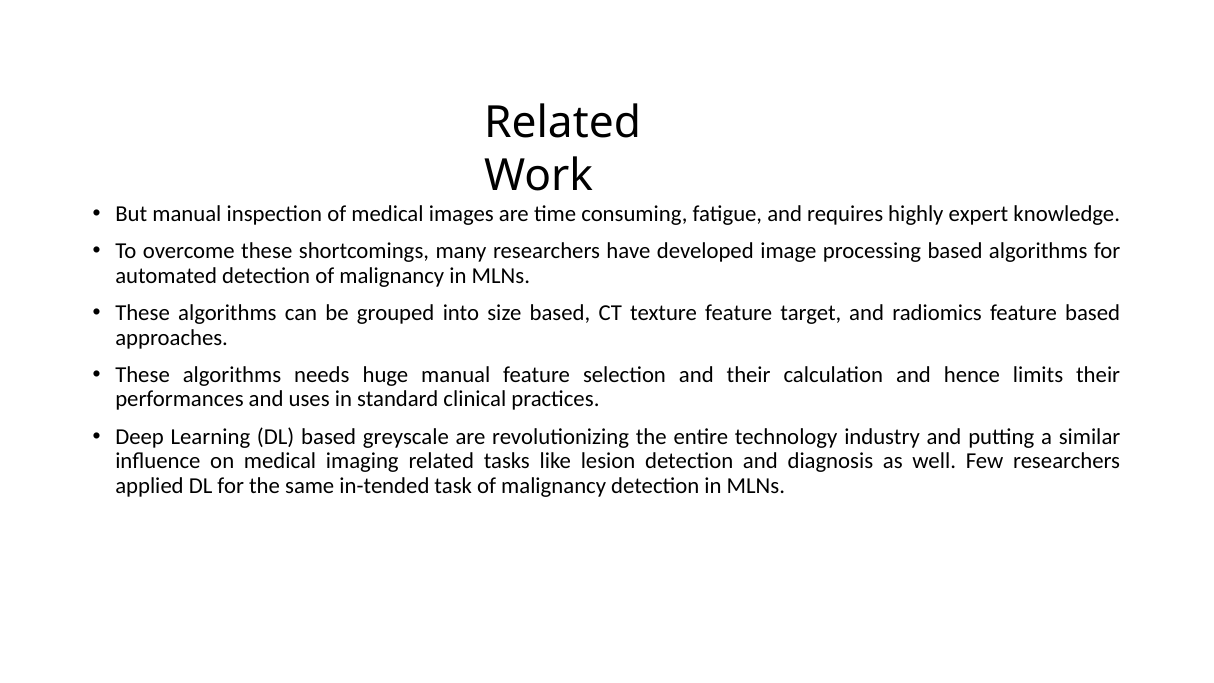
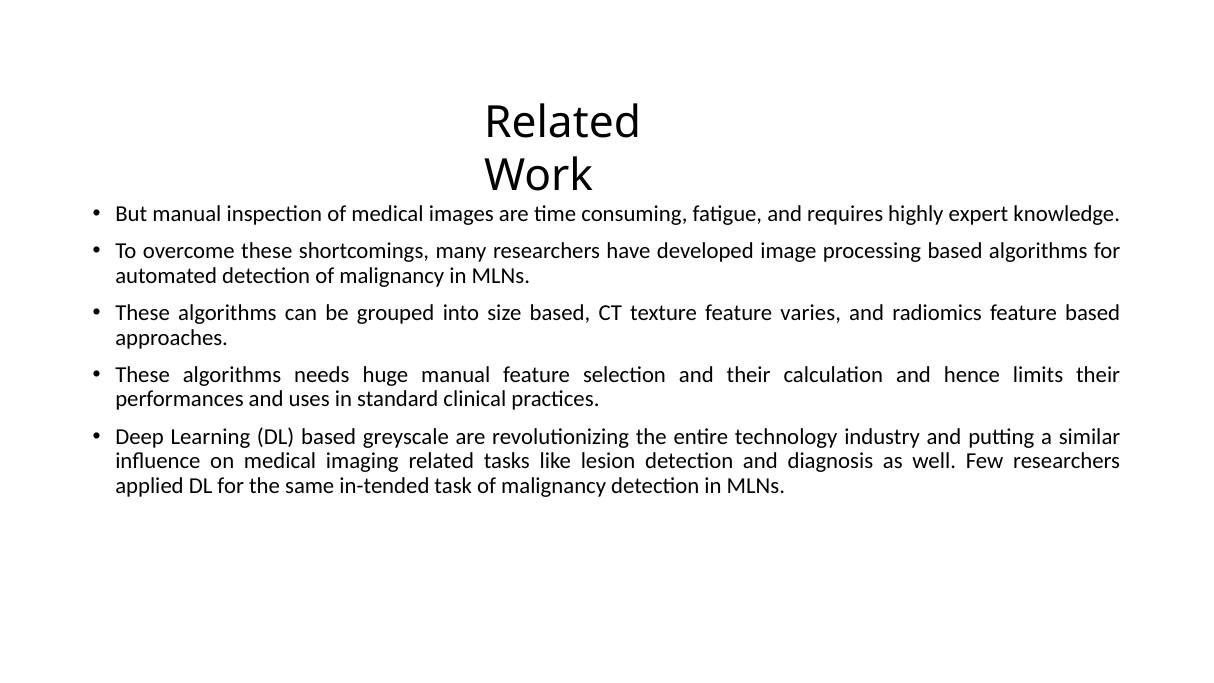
target: target -> varies
